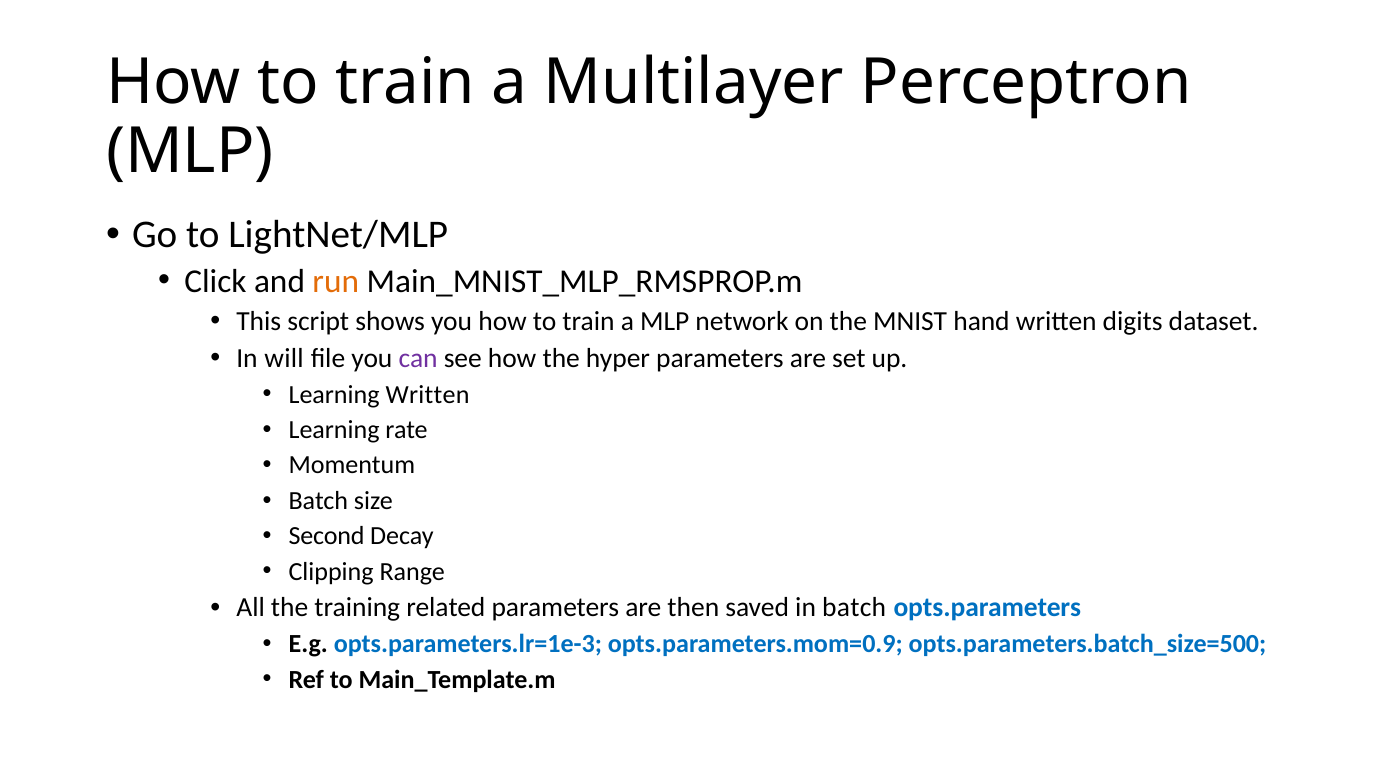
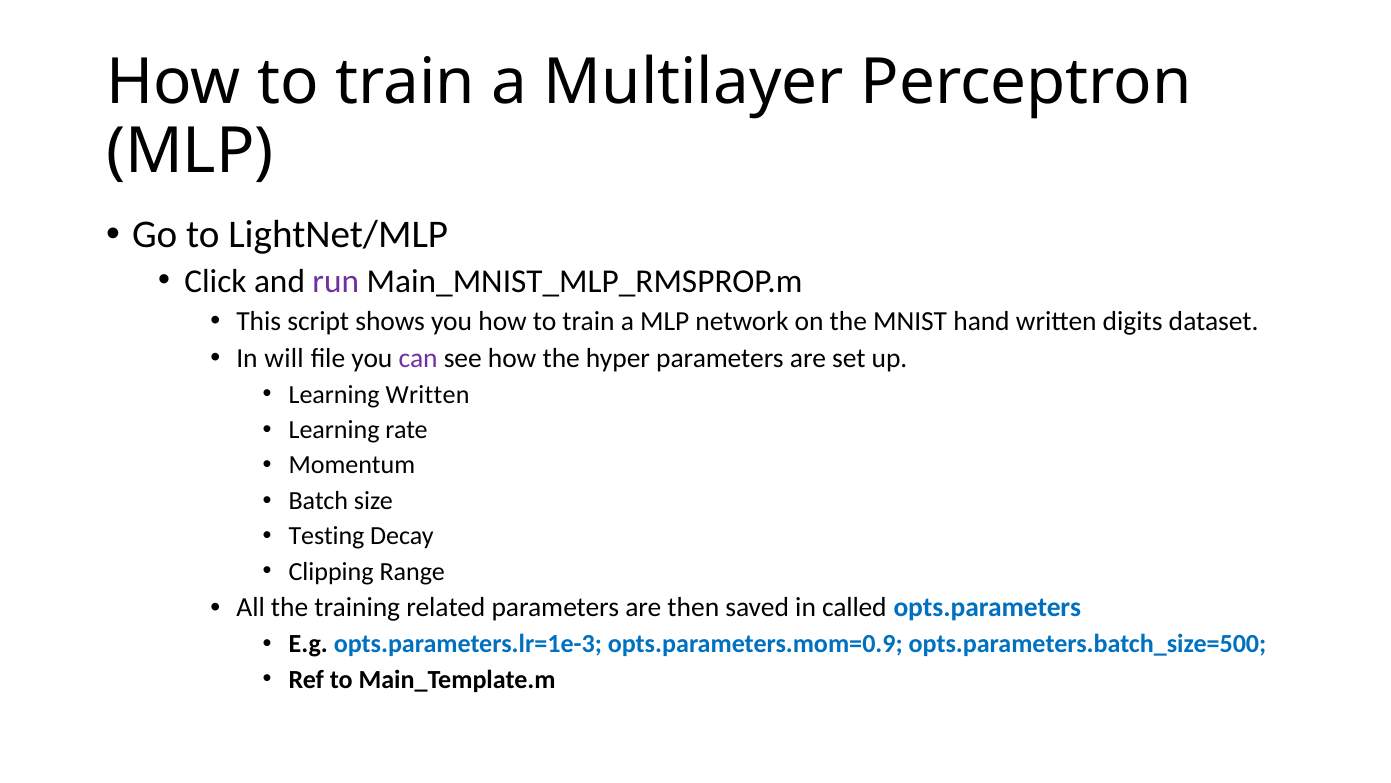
run colour: orange -> purple
Second: Second -> Testing
in batch: batch -> called
